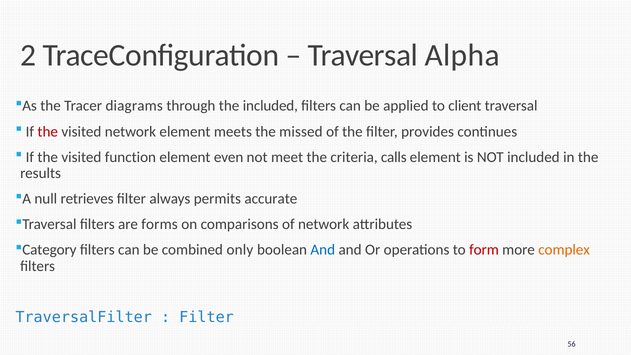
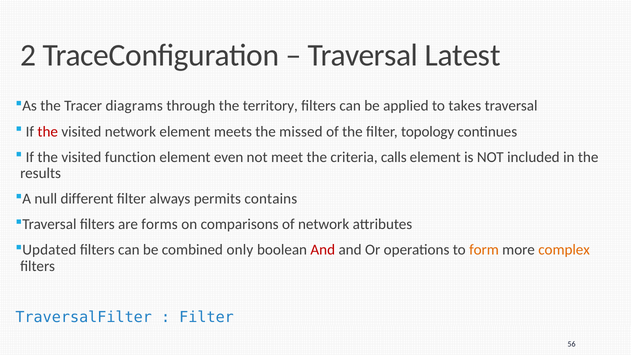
Alpha: Alpha -> Latest
the included: included -> territory
client: client -> takes
provides: provides -> topology
retrieves: retrieves -> different
accurate: accurate -> contains
Category: Category -> Updated
And at (323, 250) colour: blue -> red
form colour: red -> orange
